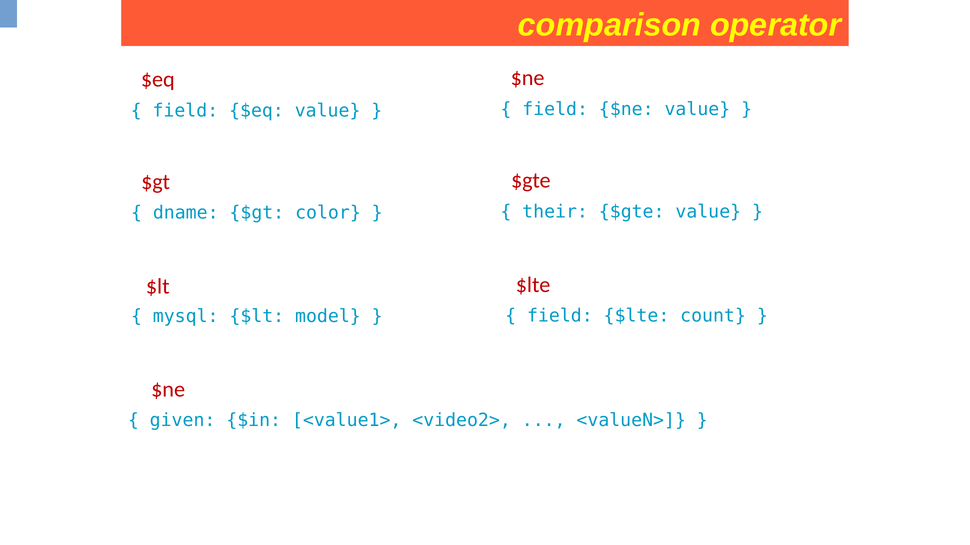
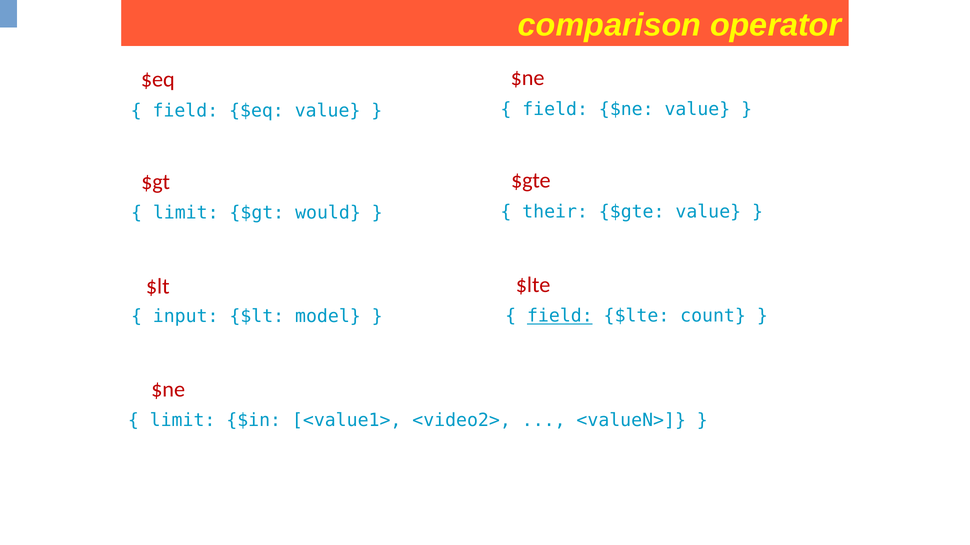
dname at (186, 213): dname -> limit
color: color -> would
field at (560, 316) underline: none -> present
mysql: mysql -> input
given at (183, 421): given -> limit
